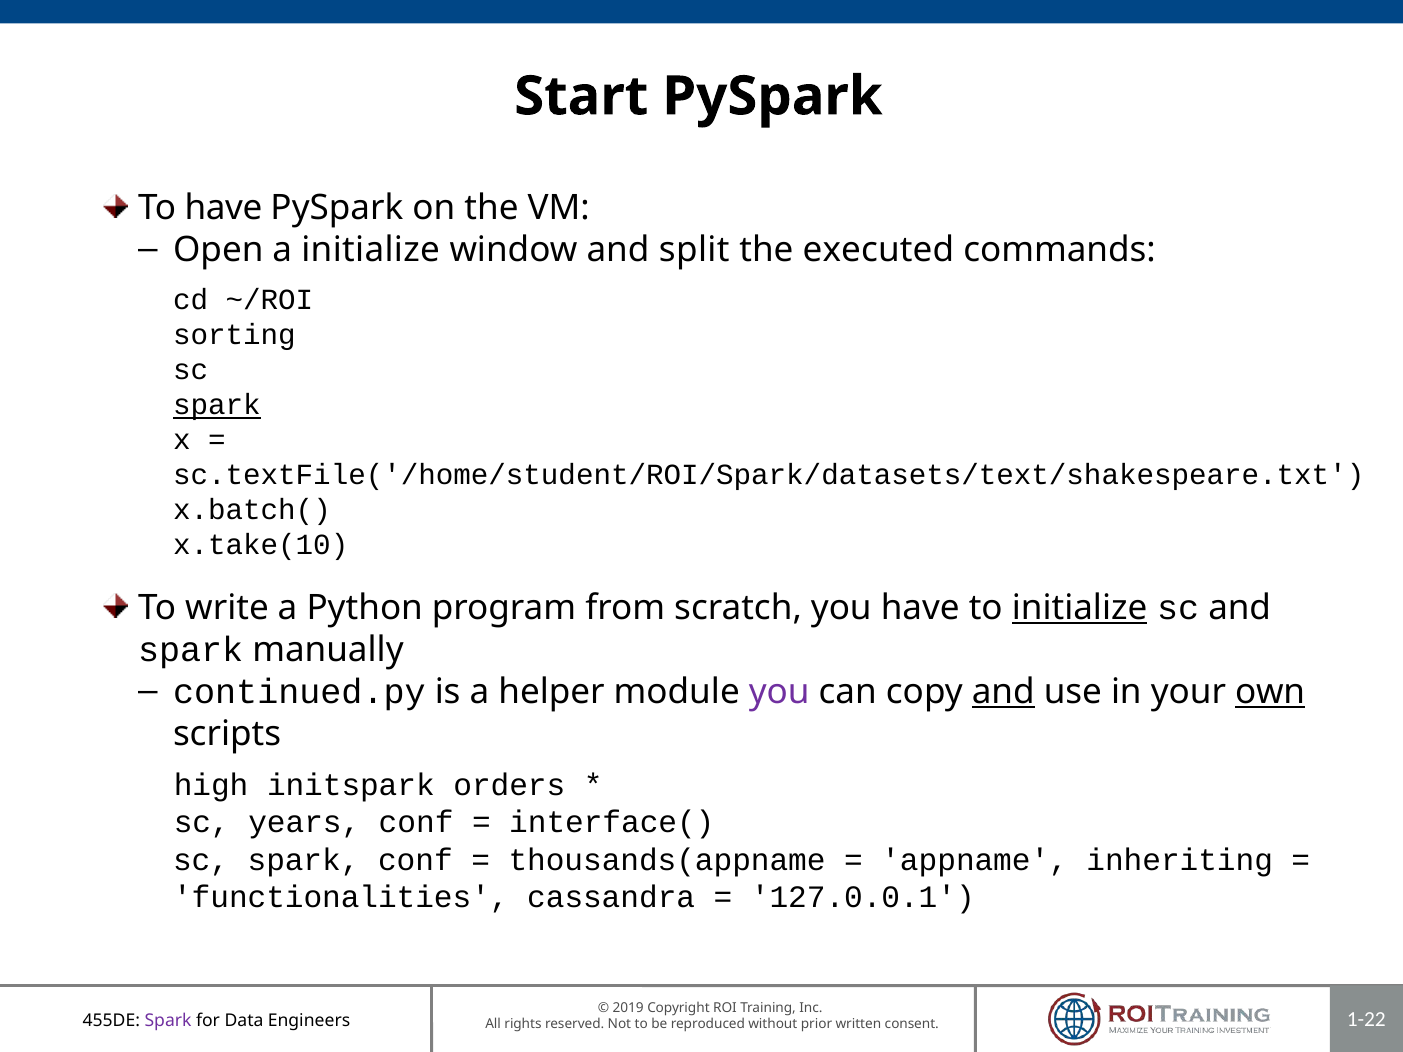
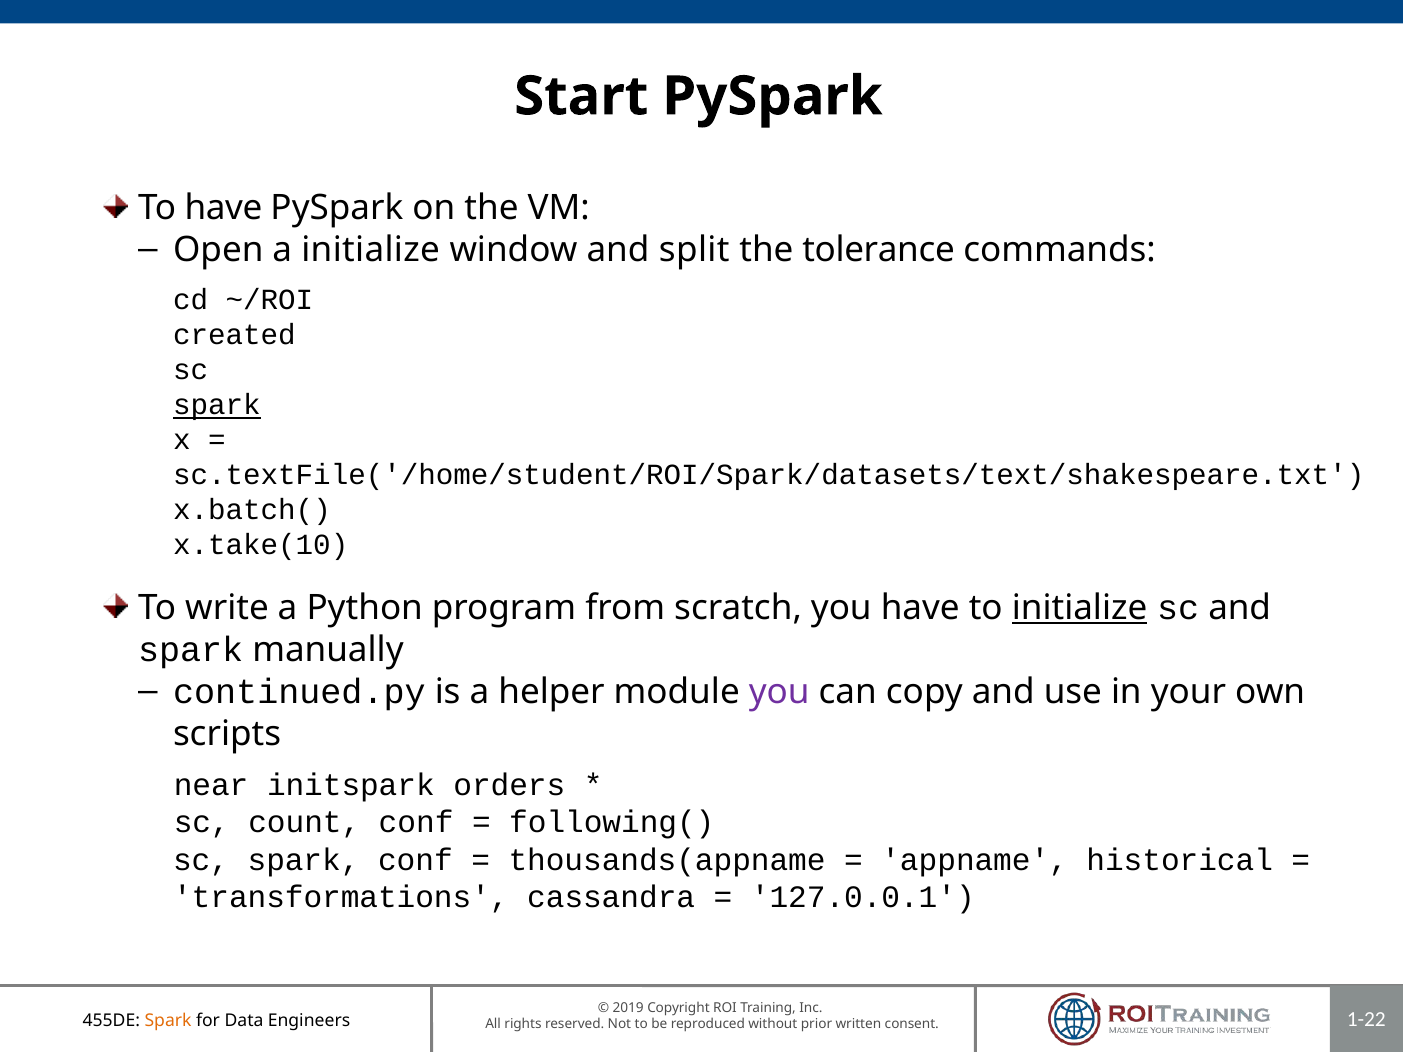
executed: executed -> tolerance
sorting: sorting -> created
and at (1003, 692) underline: present -> none
own underline: present -> none
high: high -> near
years: years -> count
interface(: interface( -> following(
inheriting: inheriting -> historical
functionalities: functionalities -> transformations
Spark at (168, 1020) colour: purple -> orange
